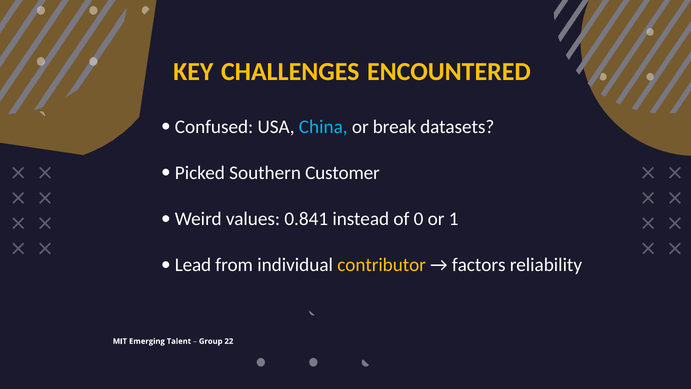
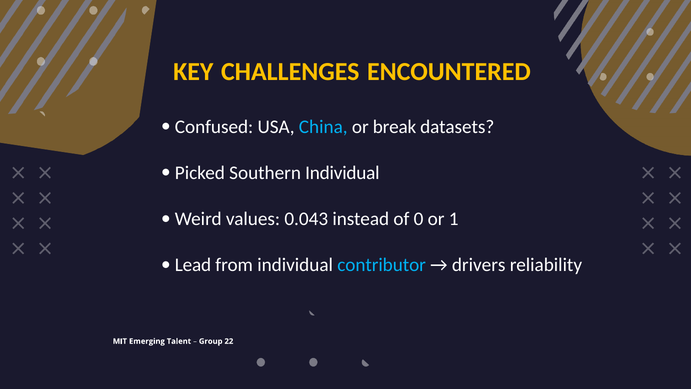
Southern Customer: Customer -> Individual
0.841: 0.841 -> 0.043
contributor colour: yellow -> light blue
factors: factors -> drivers
